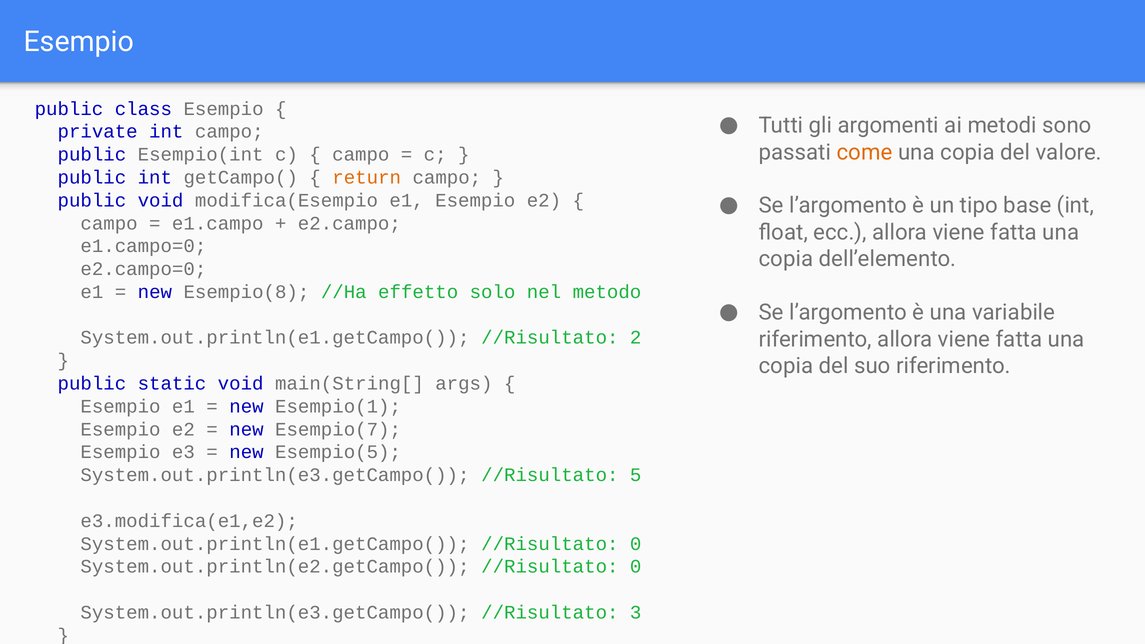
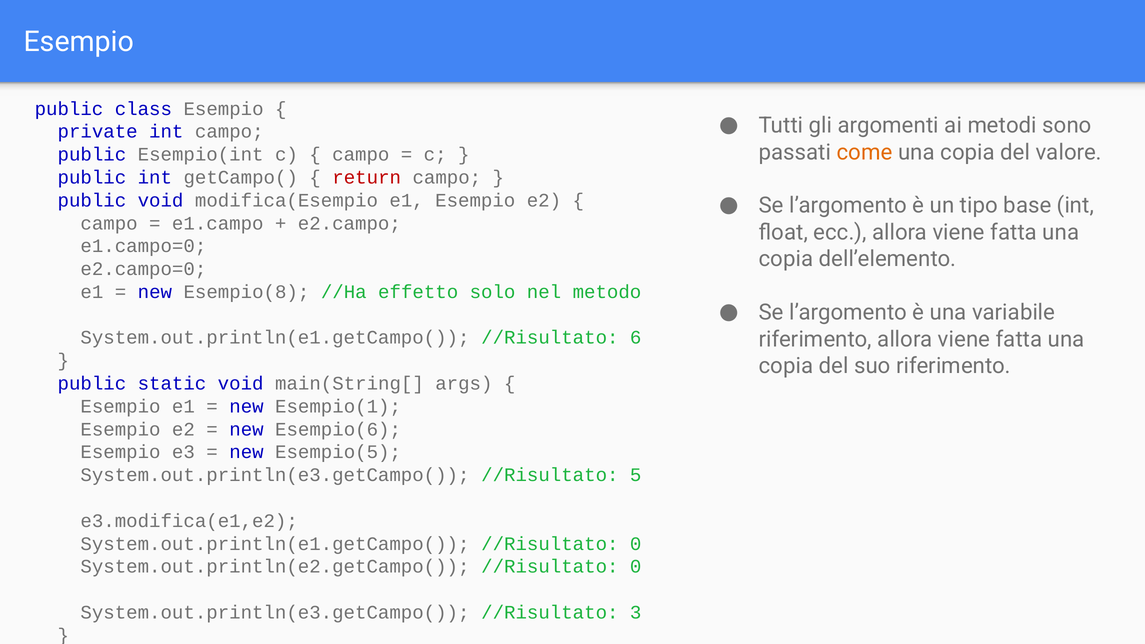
return colour: orange -> red
2: 2 -> 6
Esempio(7: Esempio(7 -> Esempio(6
